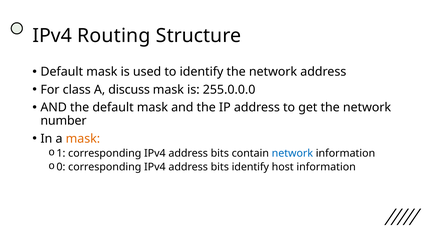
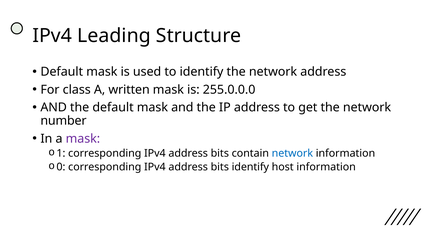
Routing: Routing -> Leading
discuss: discuss -> written
mask at (83, 139) colour: orange -> purple
